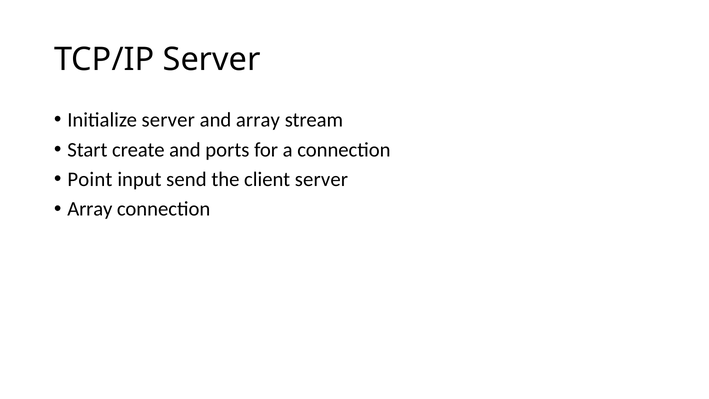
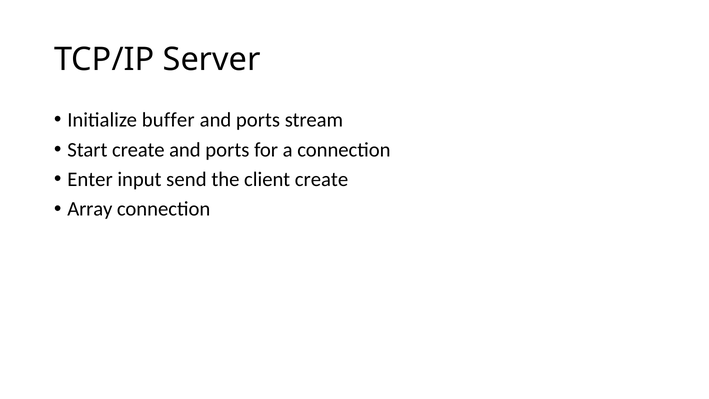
Initialize server: server -> buffer
array at (258, 120): array -> ports
Point: Point -> Enter
client server: server -> create
